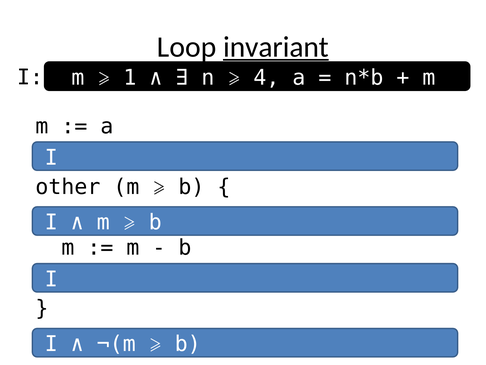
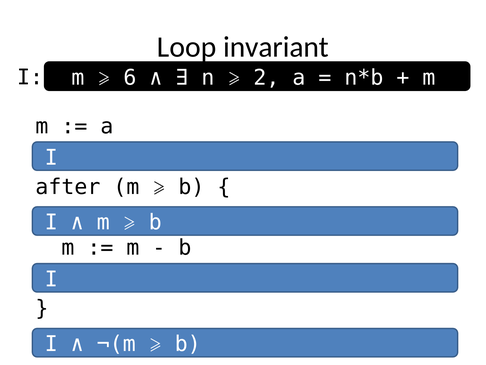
invariant underline: present -> none
1: 1 -> 6
4: 4 -> 2
other: other -> after
